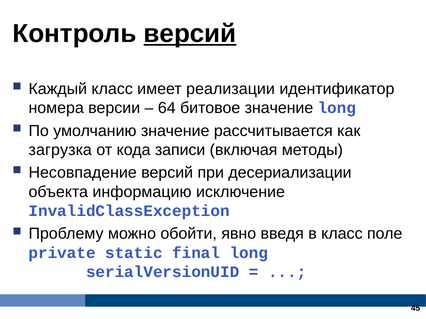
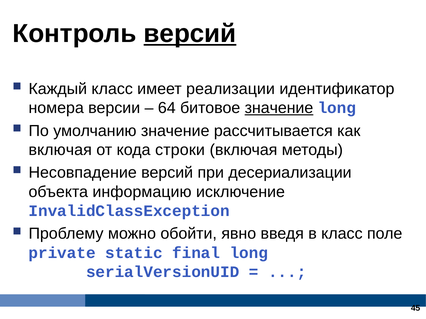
значение at (279, 108) underline: none -> present
загрузка at (60, 150): загрузка -> включая
записи: записи -> строки
